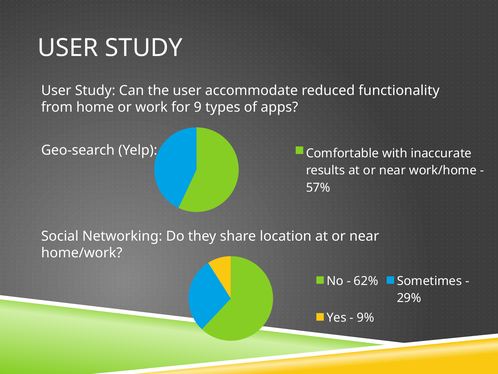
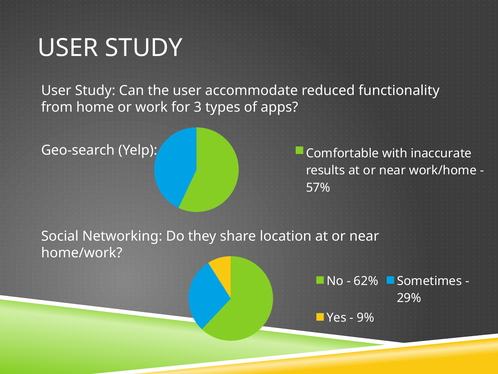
9: 9 -> 3
